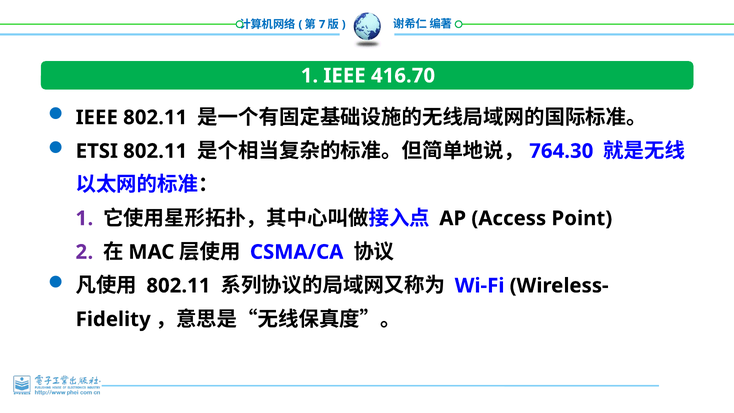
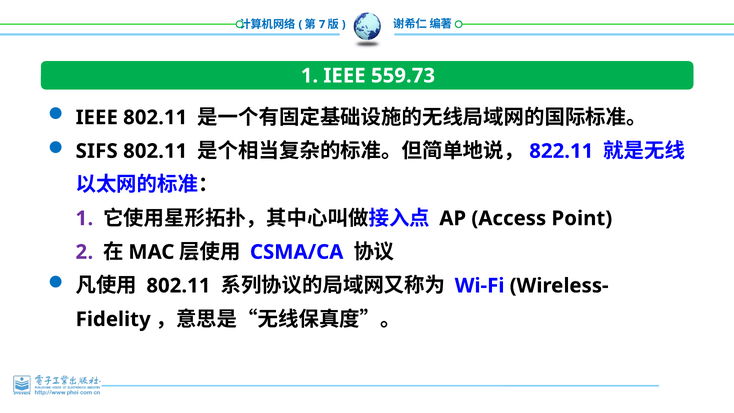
416.70: 416.70 -> 559.73
ETSI: ETSI -> SIFS
764.30: 764.30 -> 822.11
